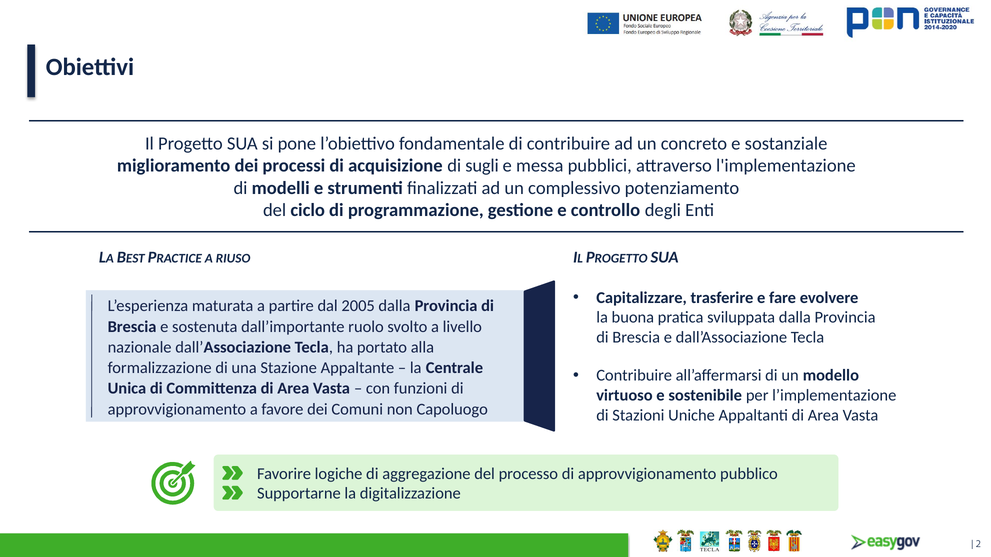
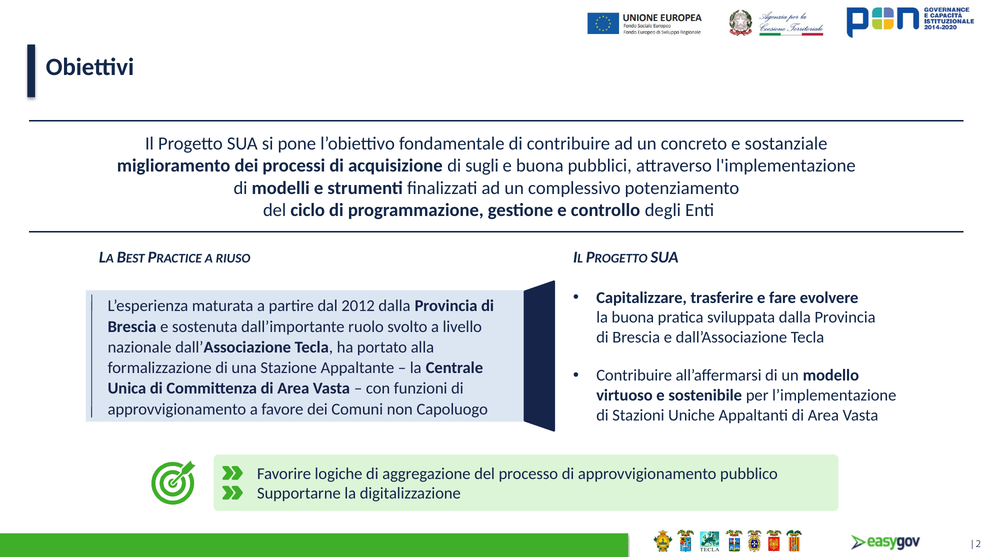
e messa: messa -> buona
2005: 2005 -> 2012
